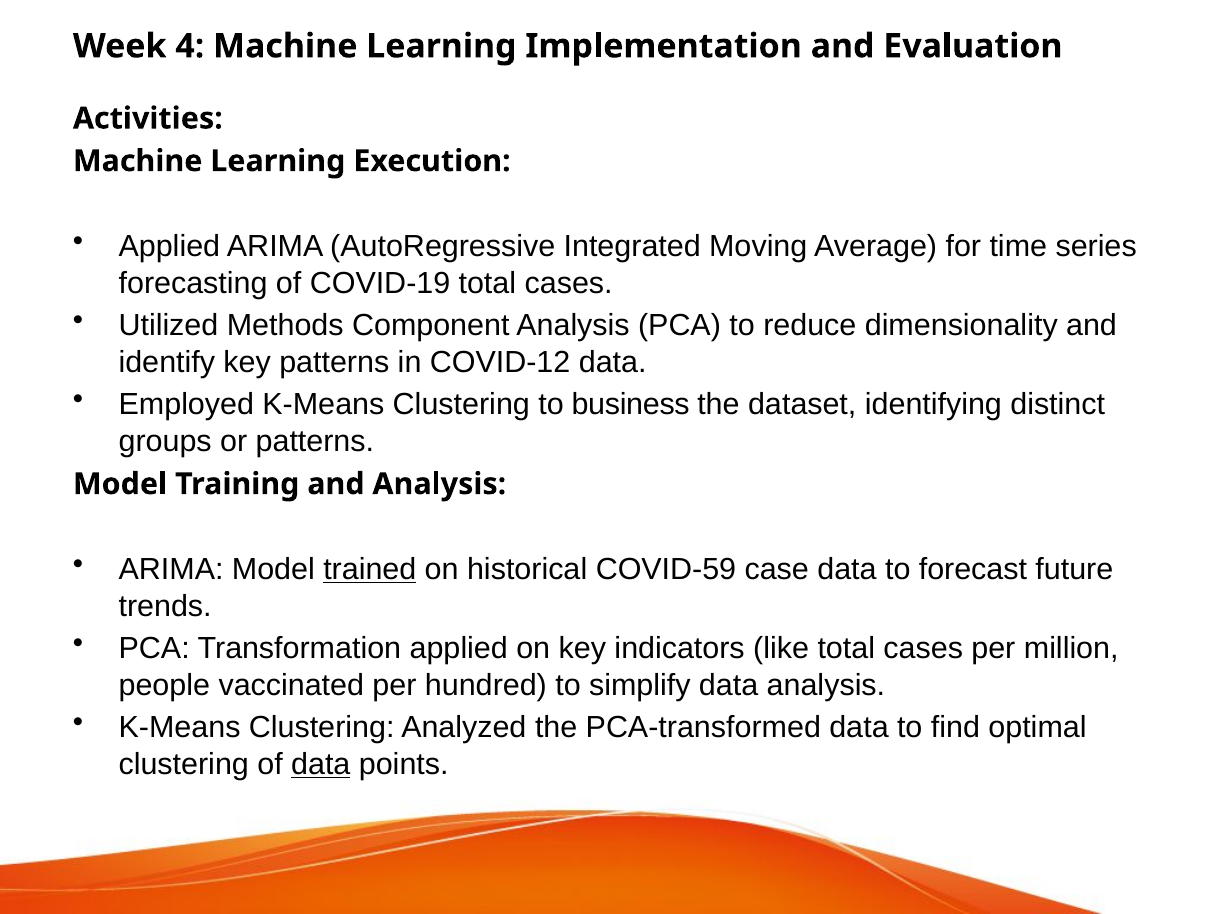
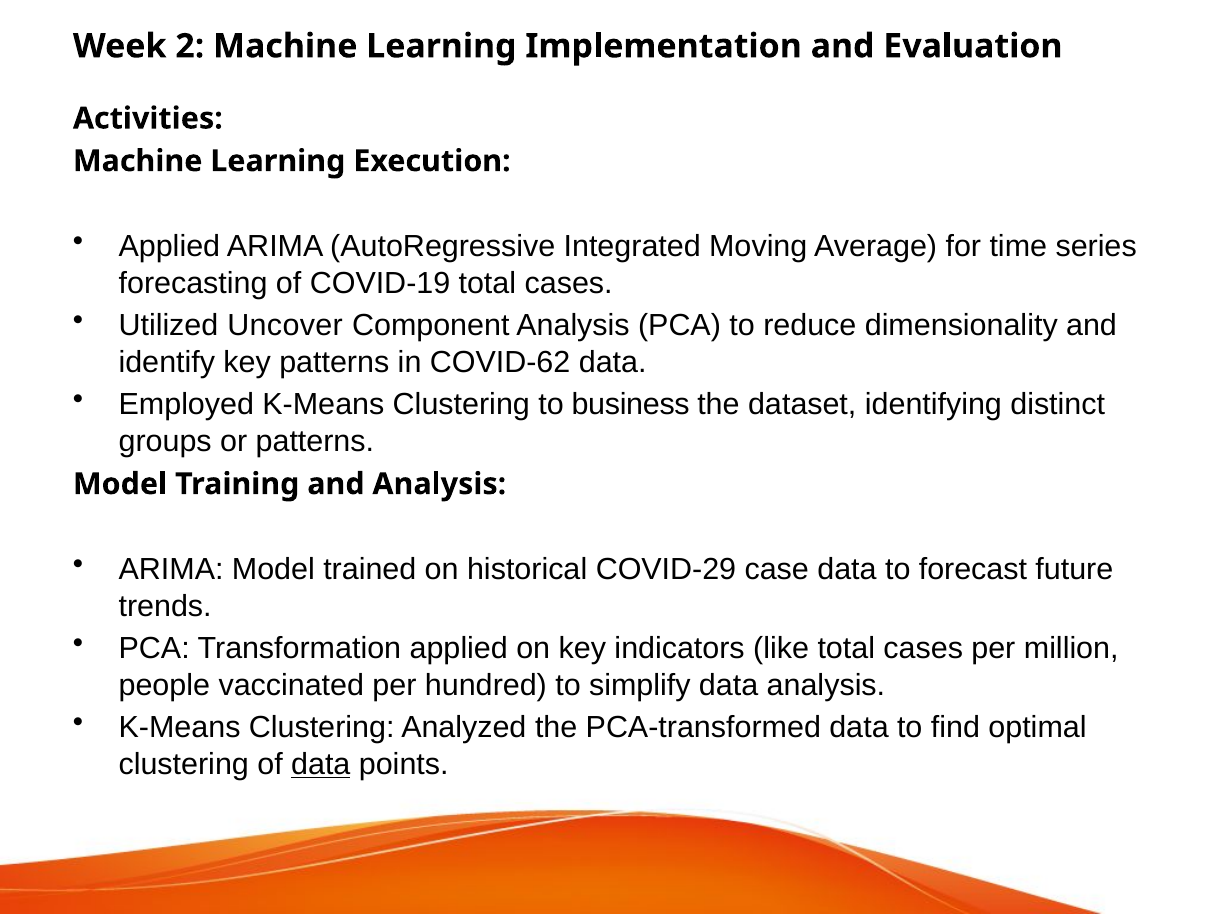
4: 4 -> 2
Methods: Methods -> Uncover
COVID-12: COVID-12 -> COVID-62
trained underline: present -> none
COVID-59: COVID-59 -> COVID-29
